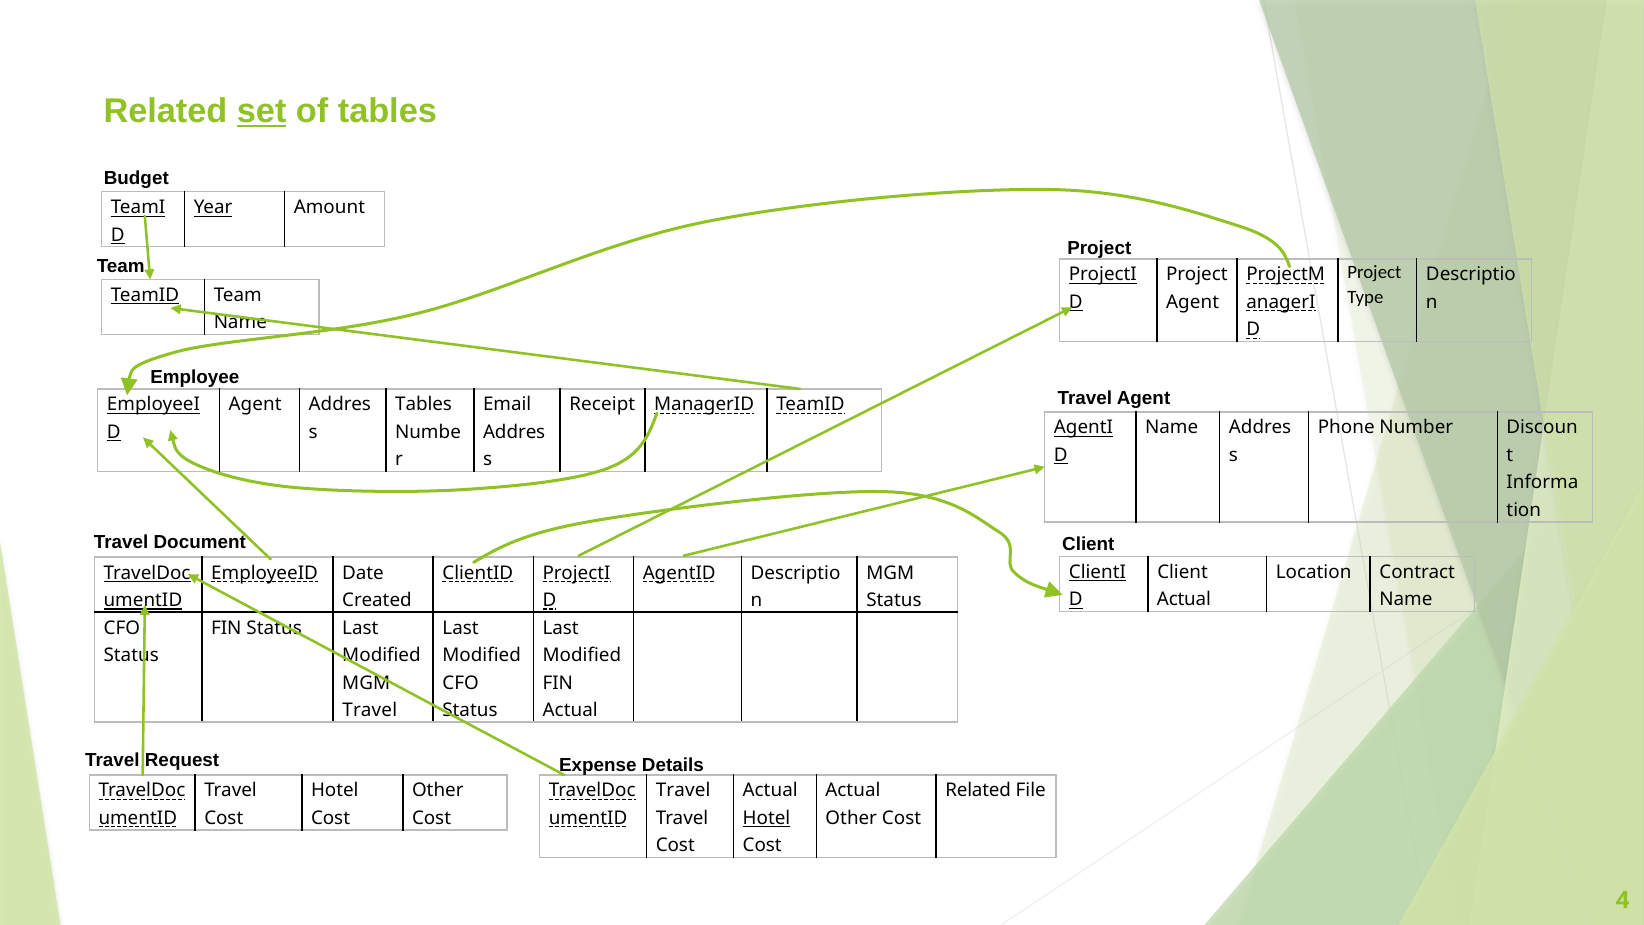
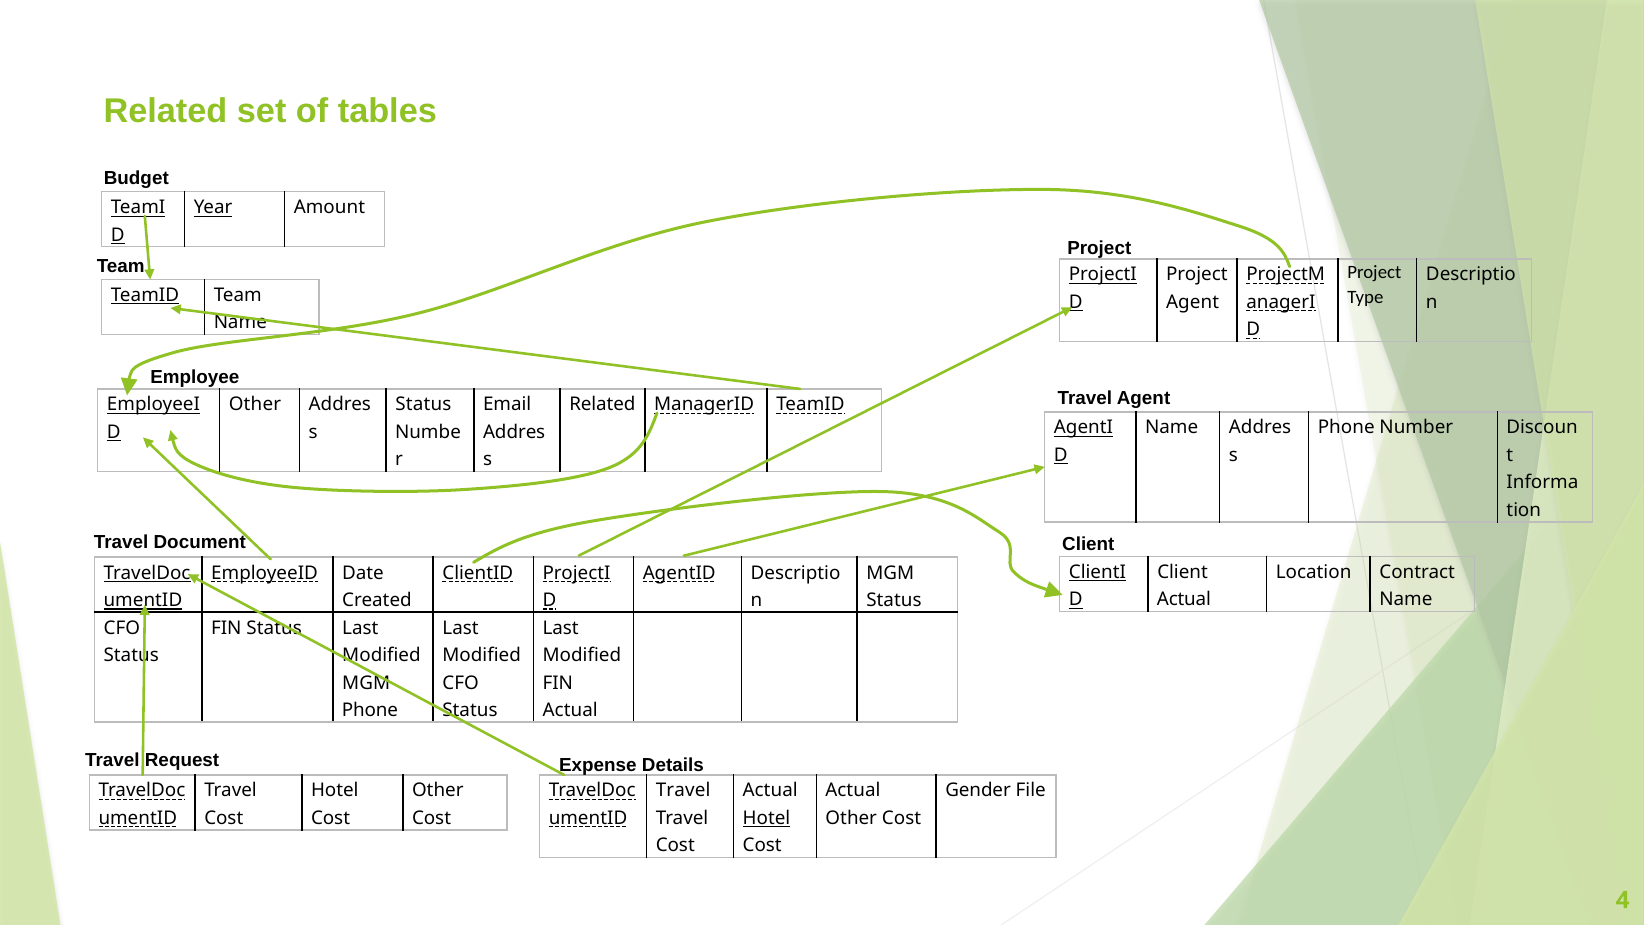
set underline: present -> none
Agent at (255, 405): Agent -> Other
Tables at (424, 405): Tables -> Status
Receipt at (602, 405): Receipt -> Related
Travel at (370, 710): Travel -> Phone
Related at (978, 790): Related -> Gender
